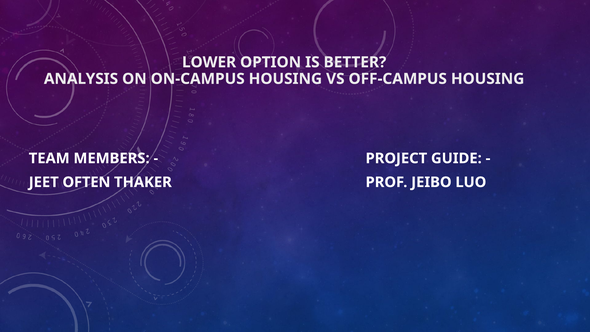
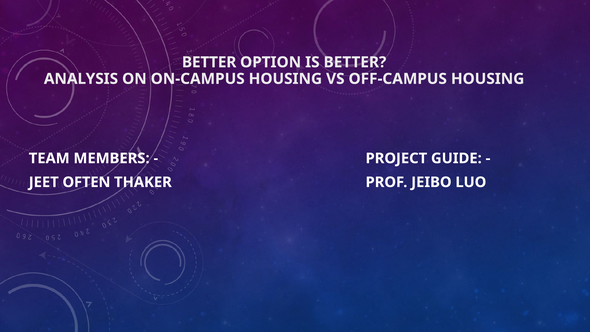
LOWER at (209, 62): LOWER -> BETTER
